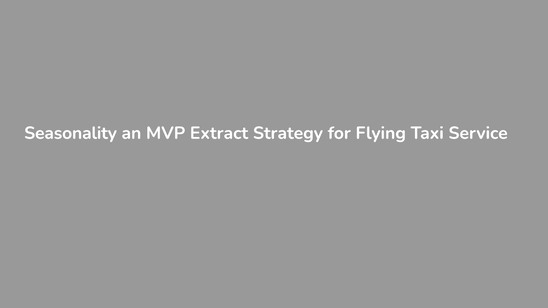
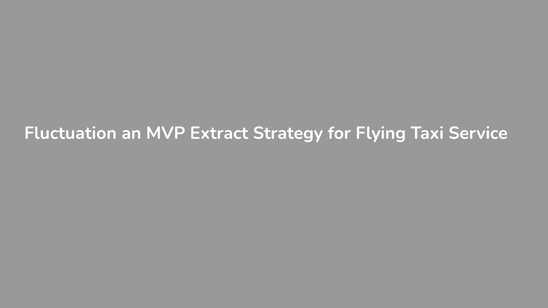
Seasonality: Seasonality -> Fluctuation
